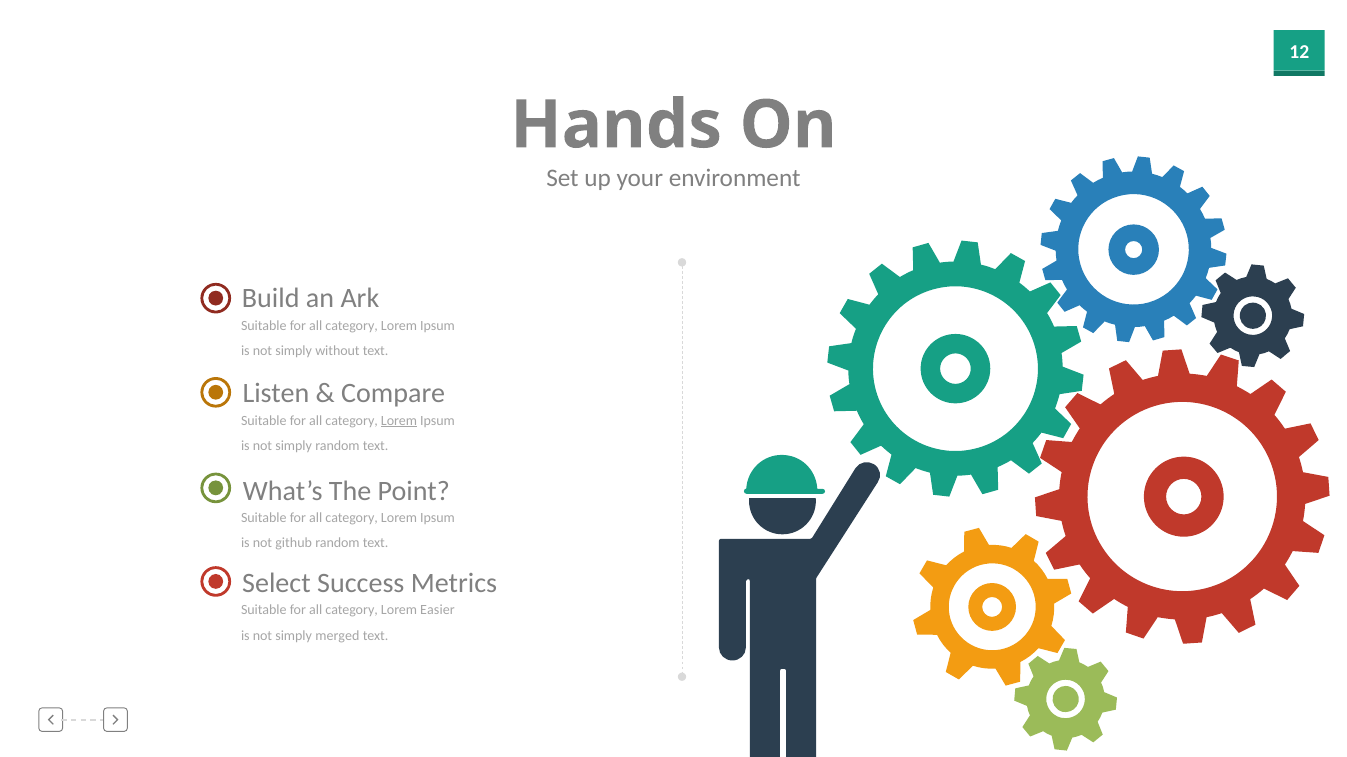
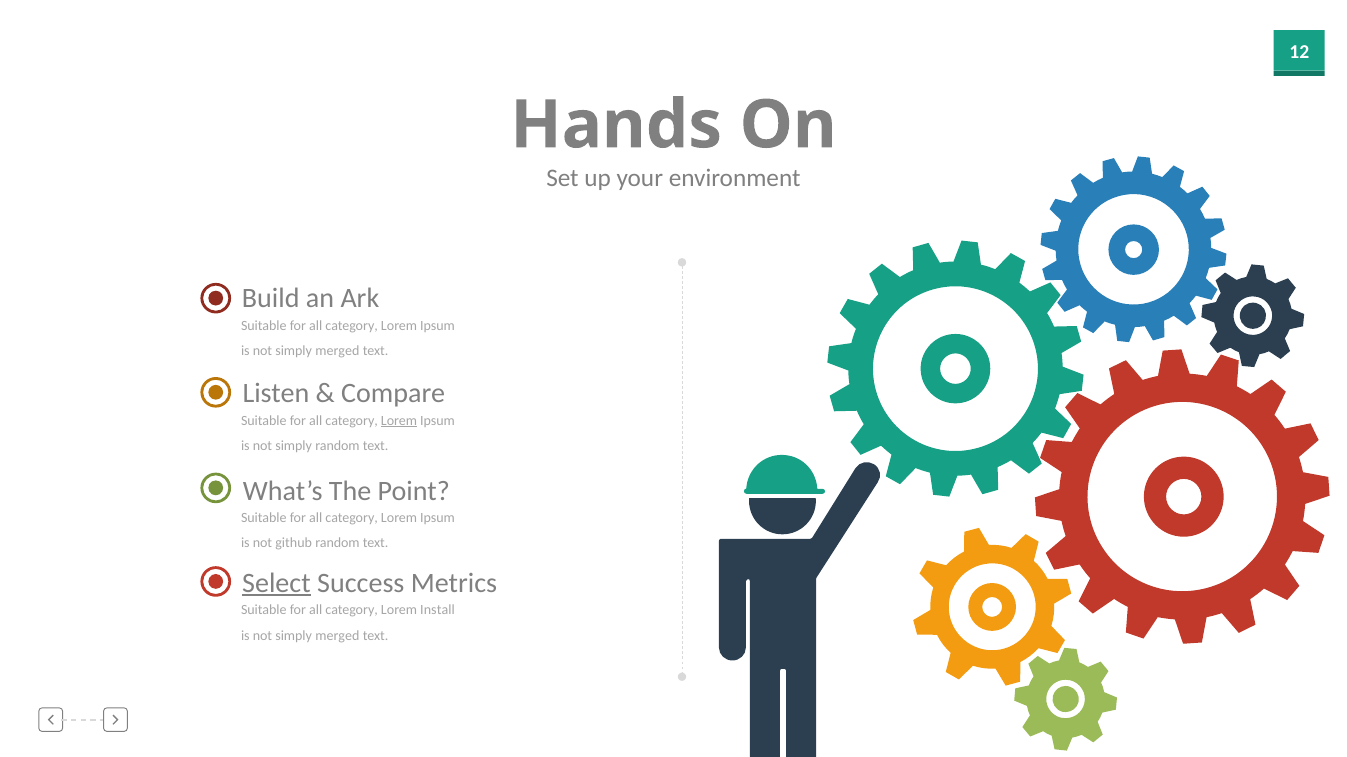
without at (337, 351): without -> merged
Select underline: none -> present
Easier: Easier -> Install
